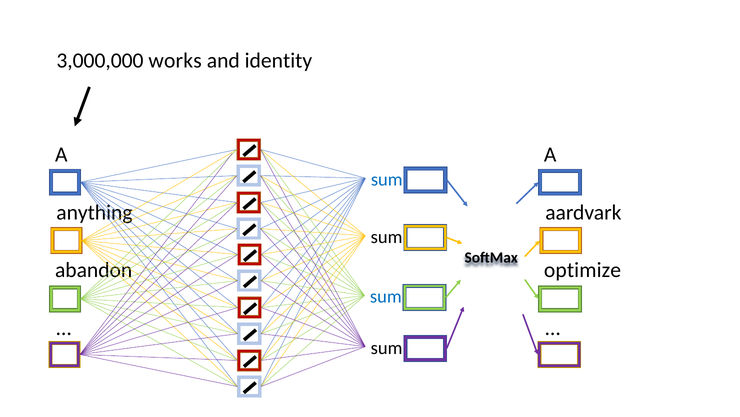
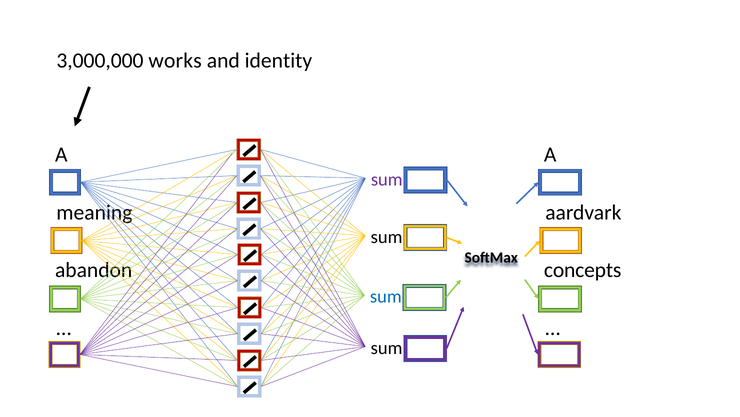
sum at (387, 179) colour: blue -> purple
anything: anything -> meaning
optimize: optimize -> concepts
